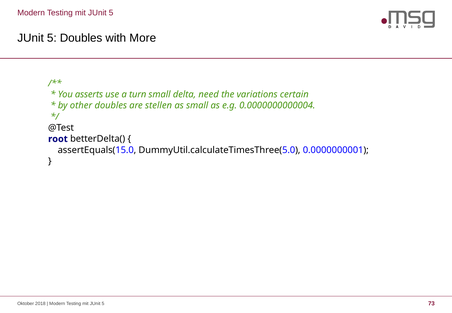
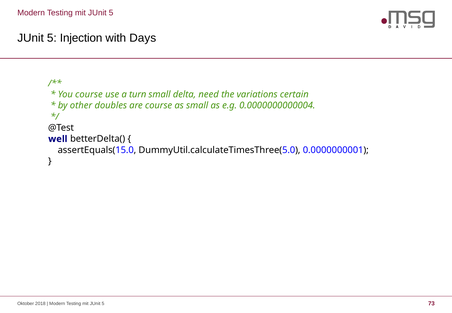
5 Doubles: Doubles -> Injection
More: More -> Days
You asserts: asserts -> course
are stellen: stellen -> course
root: root -> well
